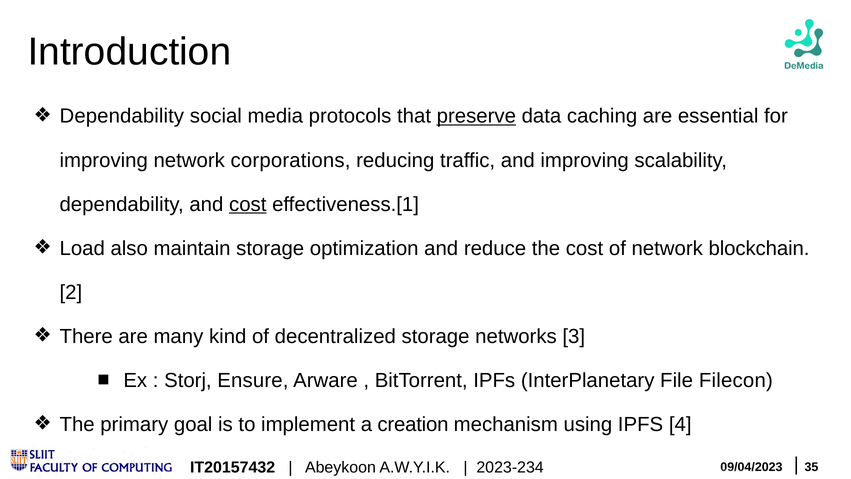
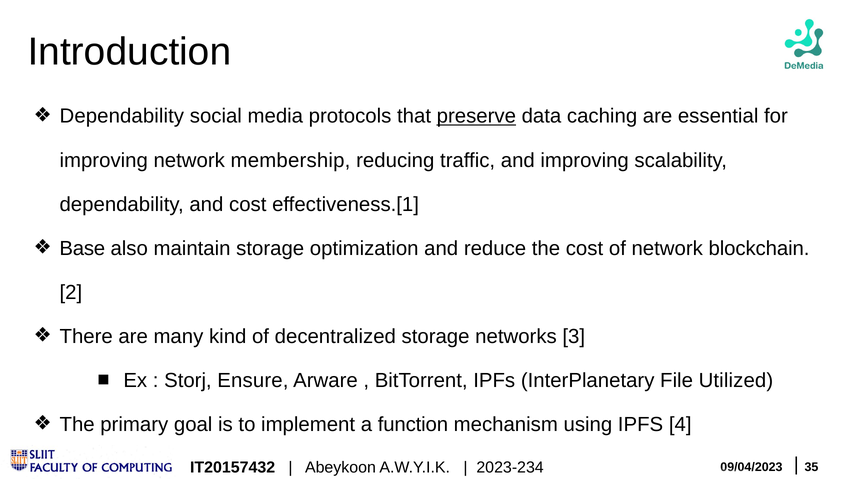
corporations: corporations -> membership
cost at (248, 204) underline: present -> none
Load: Load -> Base
Filecon: Filecon -> Utilized
creation: creation -> function
